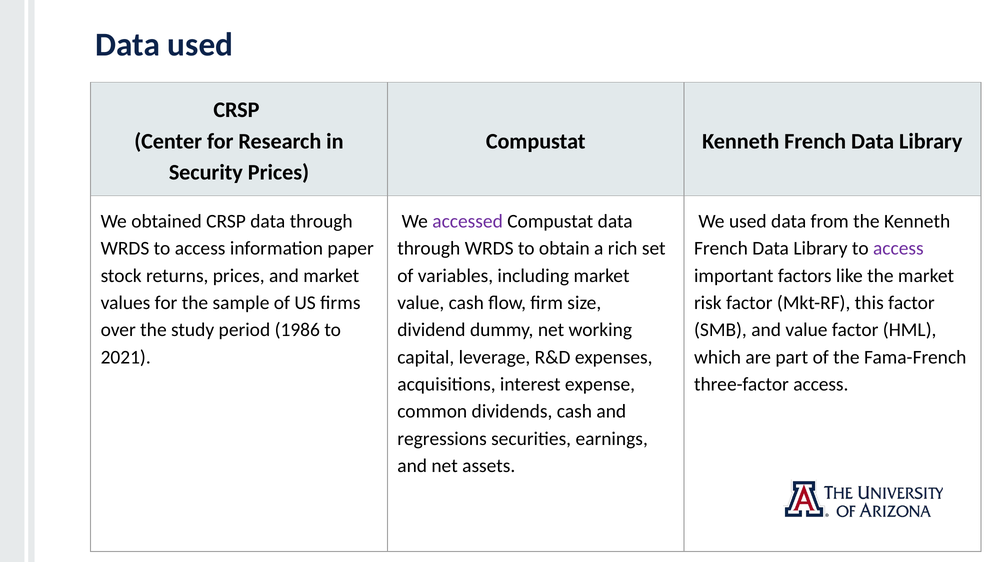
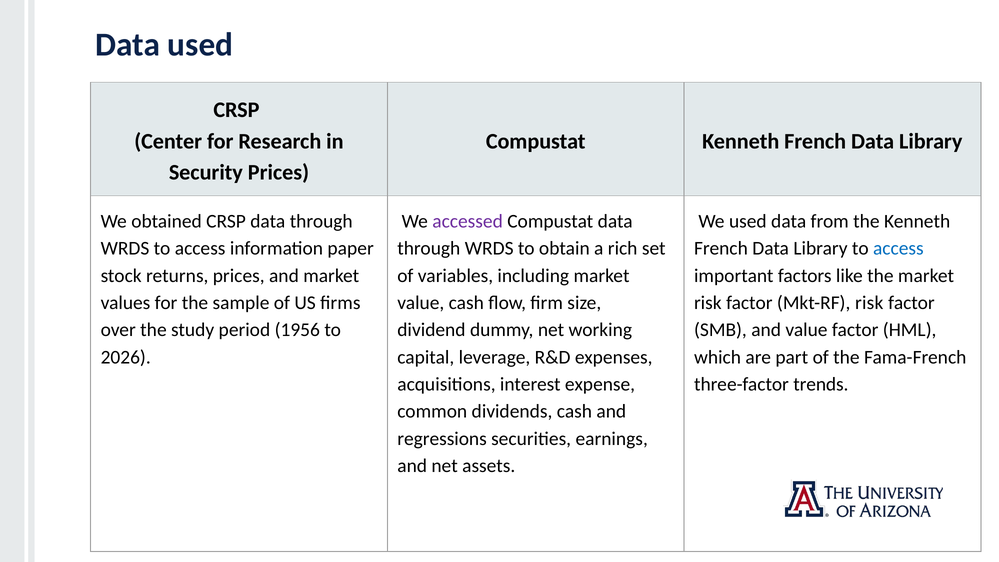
access at (898, 248) colour: purple -> blue
Mkt-RF this: this -> risk
1986: 1986 -> 1956
2021: 2021 -> 2026
three-factor access: access -> trends
